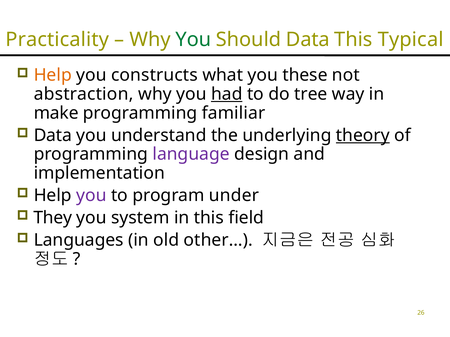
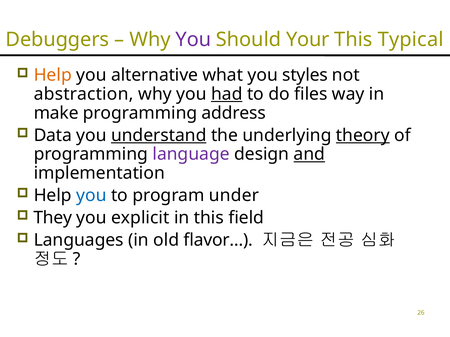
Practicality: Practicality -> Debuggers
You at (193, 40) colour: green -> purple
Should Data: Data -> Your
constructs: constructs -> alternative
these: these -> styles
tree: tree -> files
familiar: familiar -> address
understand underline: none -> present
and underline: none -> present
you at (91, 196) colour: purple -> blue
system: system -> explicit
other…: other… -> flavor…
